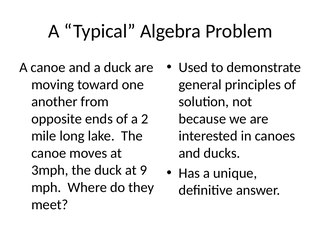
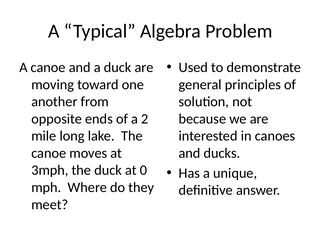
9: 9 -> 0
